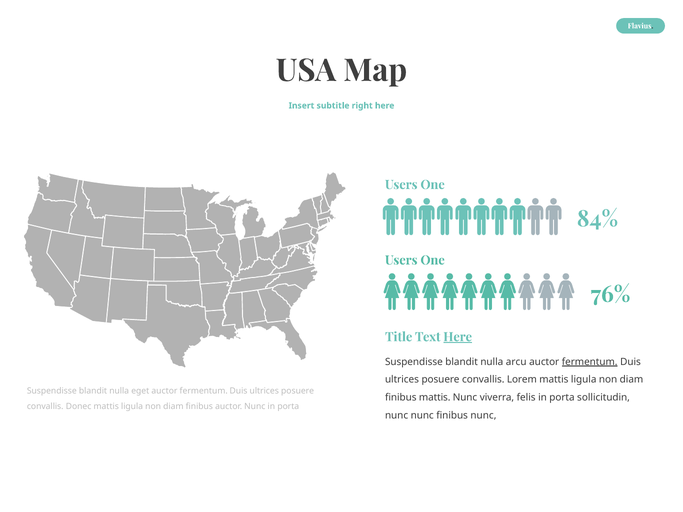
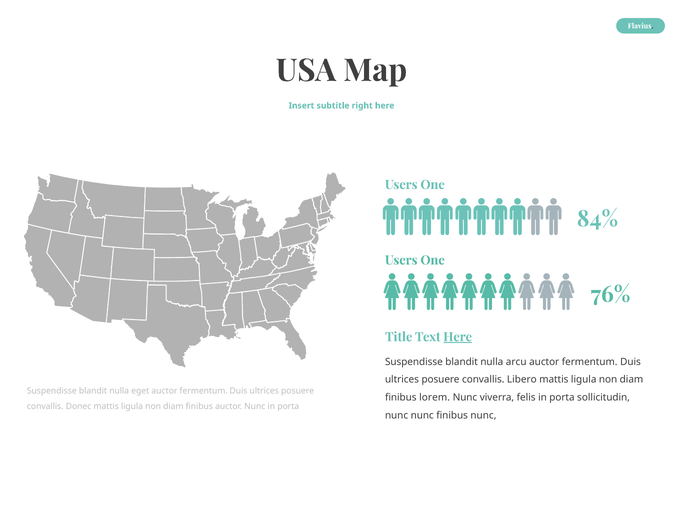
fermentum at (590, 362) underline: present -> none
Lorem: Lorem -> Libero
finibus mattis: mattis -> lorem
